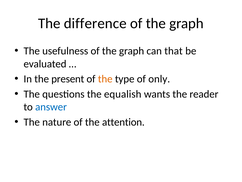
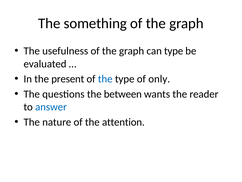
difference: difference -> something
can that: that -> type
the at (105, 79) colour: orange -> blue
equalish: equalish -> between
